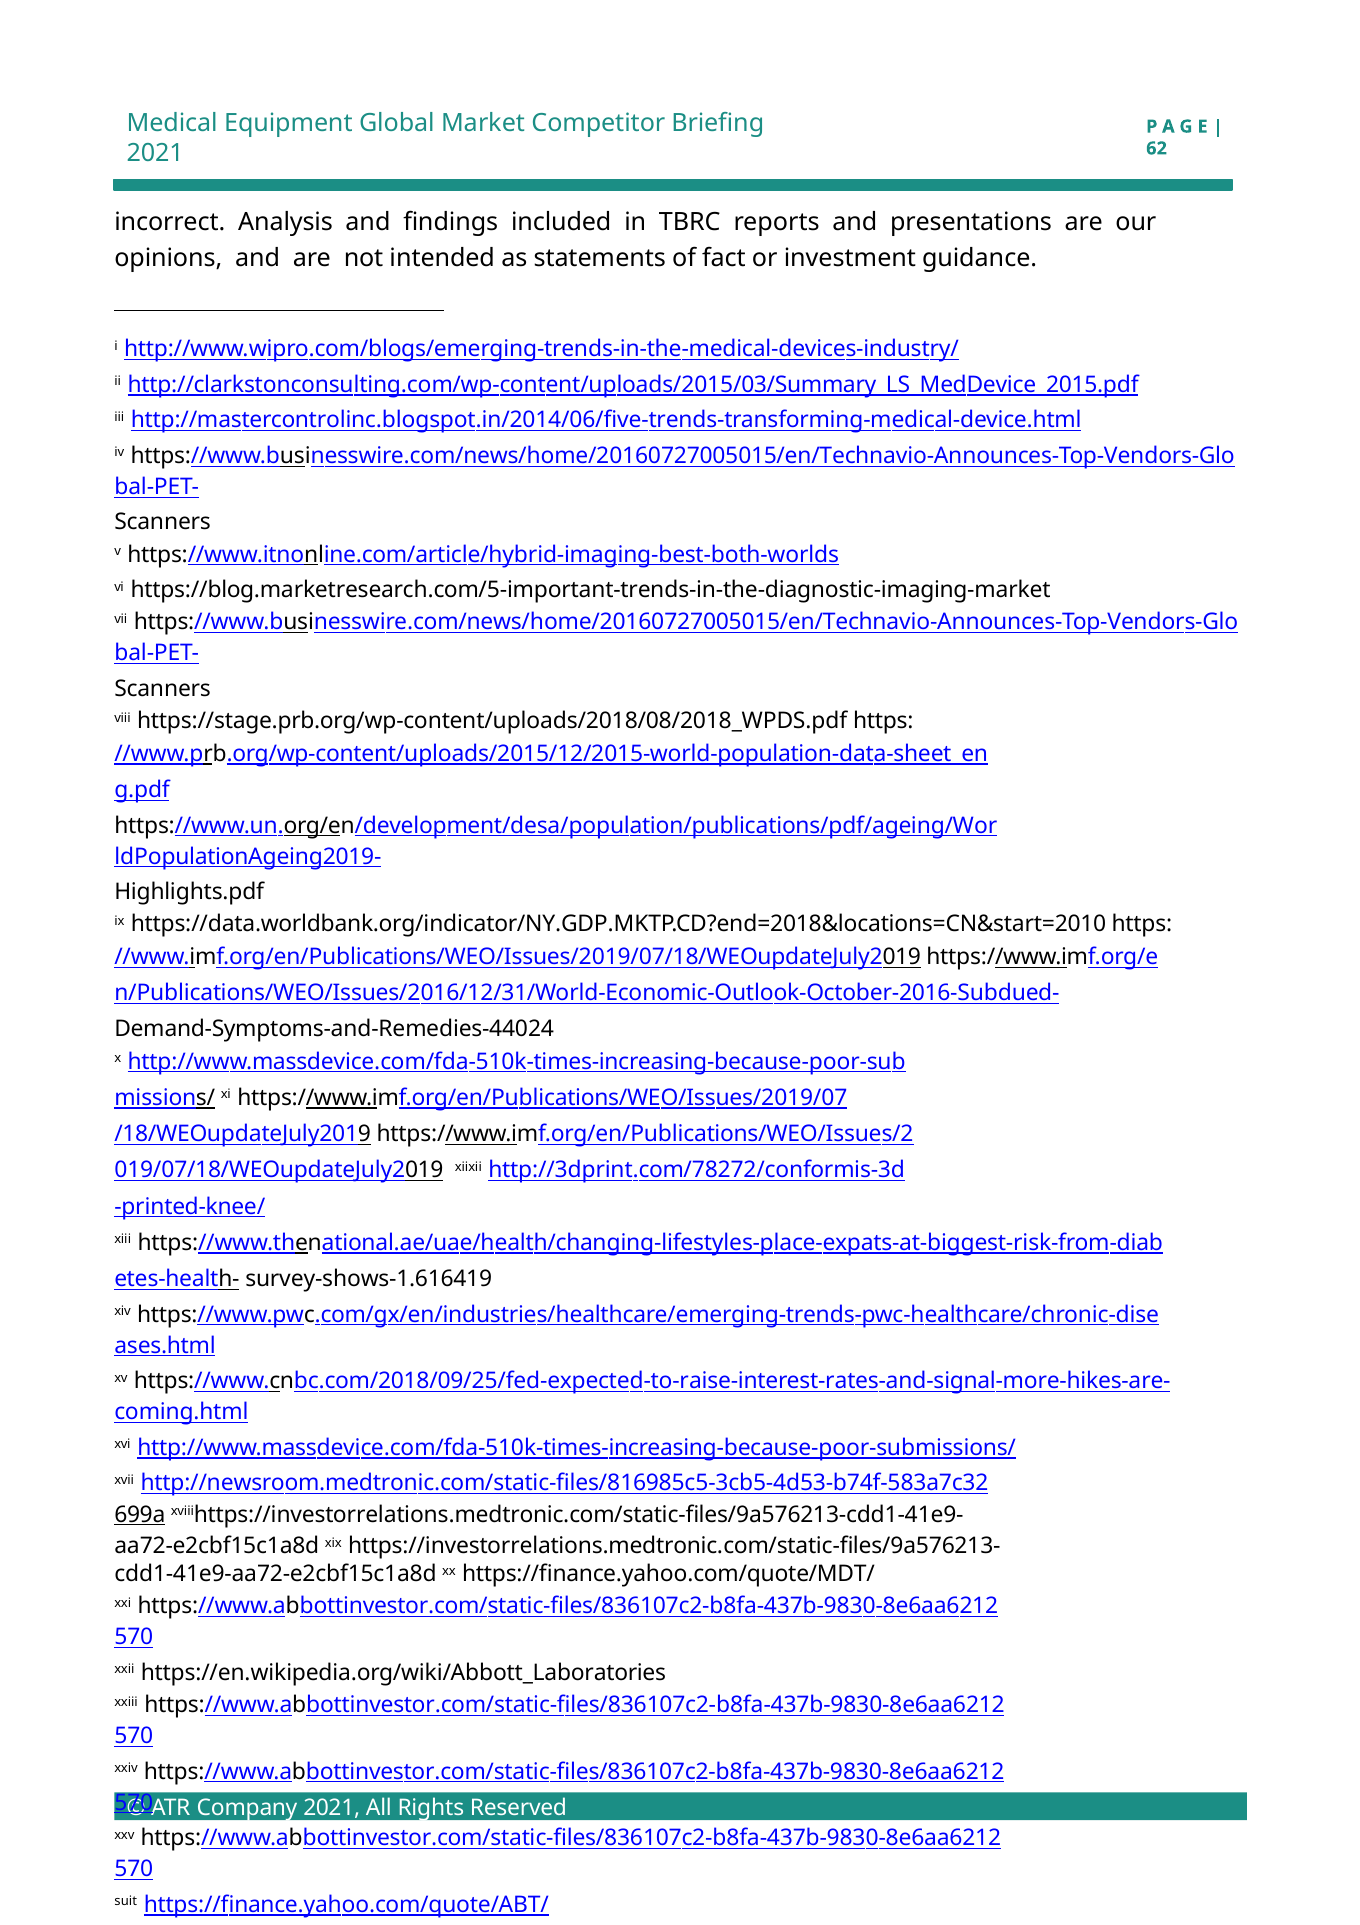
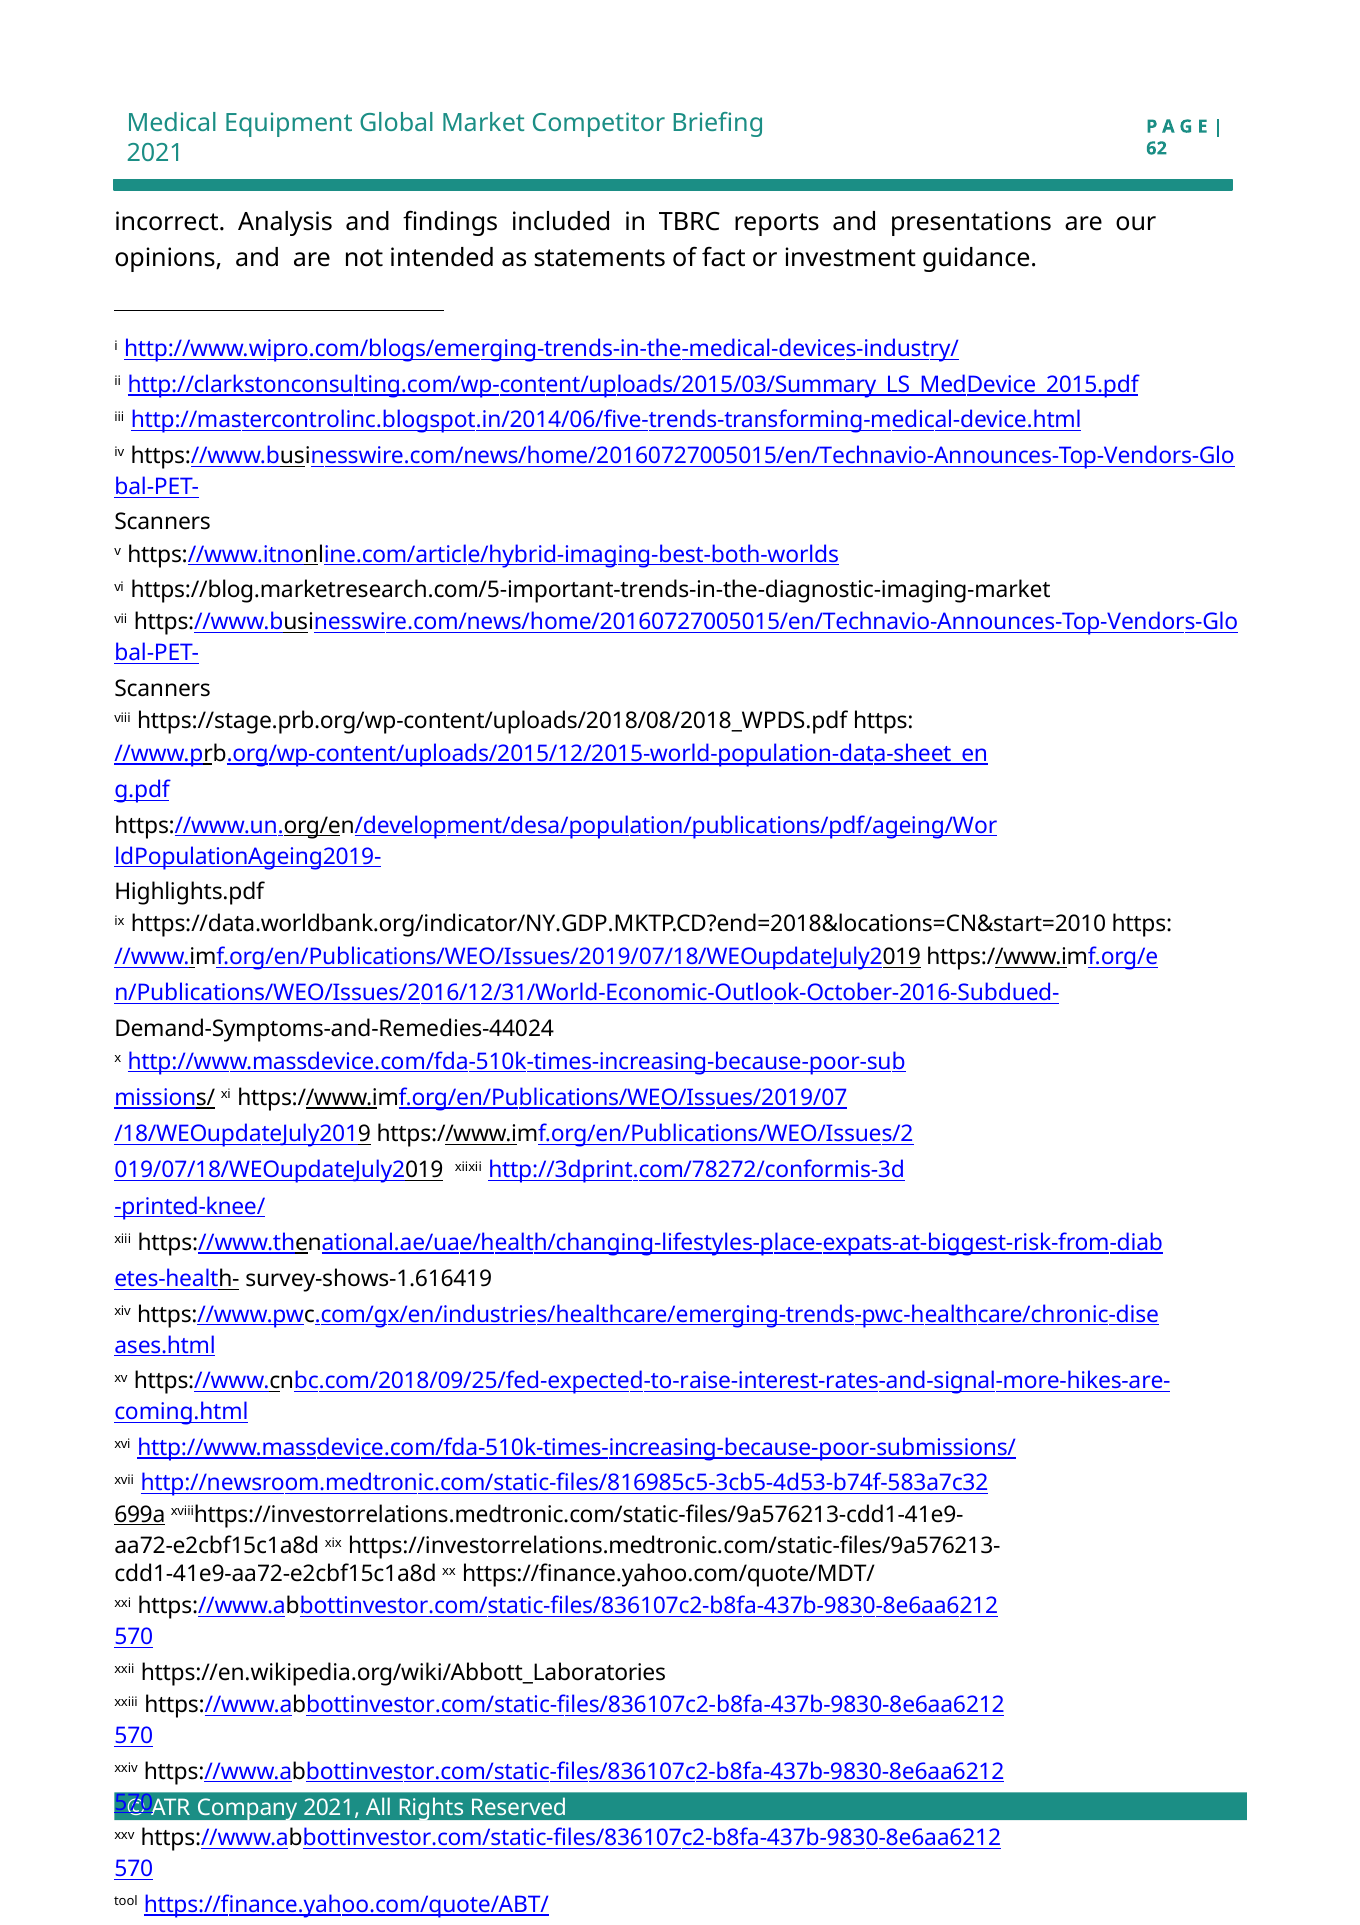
suit: suit -> tool
